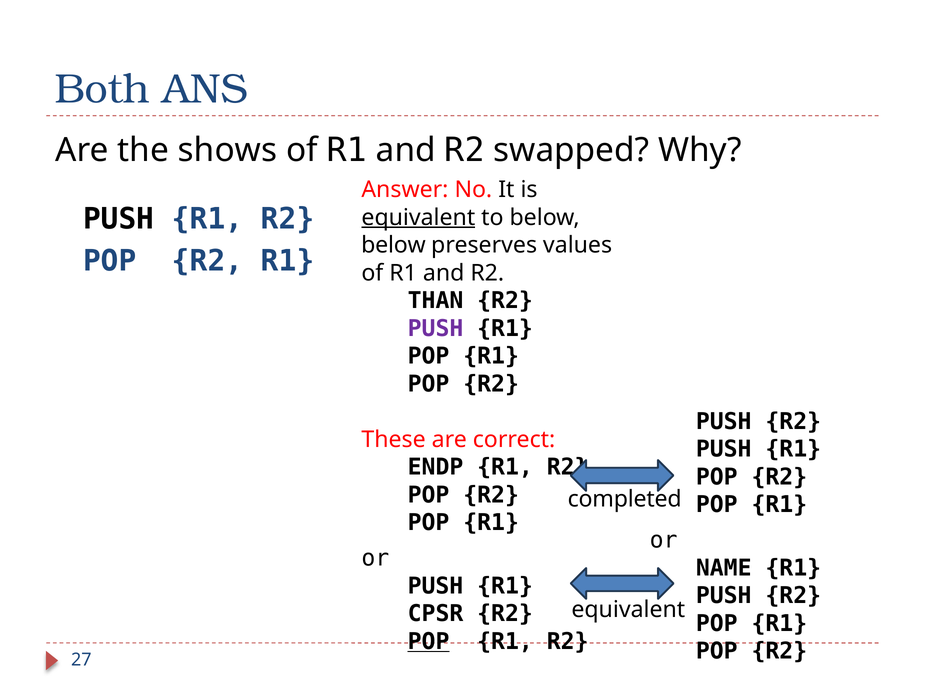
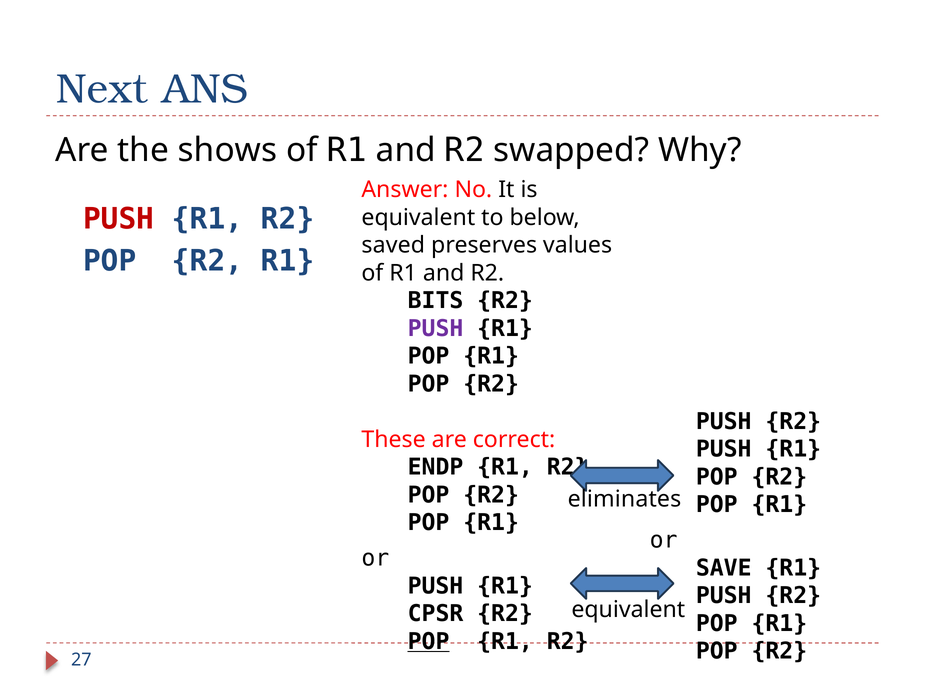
Both: Both -> Next
PUSH at (119, 219) colour: black -> red
equivalent at (418, 217) underline: present -> none
below at (393, 245): below -> saved
THAN: THAN -> BITS
completed: completed -> eliminates
NAME: NAME -> SAVE
